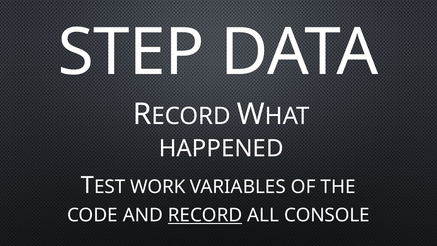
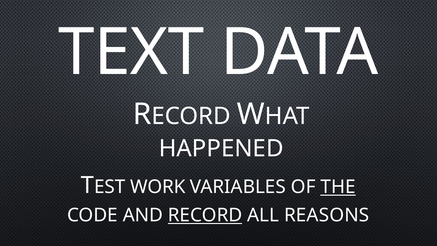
STEP: STEP -> TEXT
THE underline: none -> present
CONSOLE: CONSOLE -> REASONS
